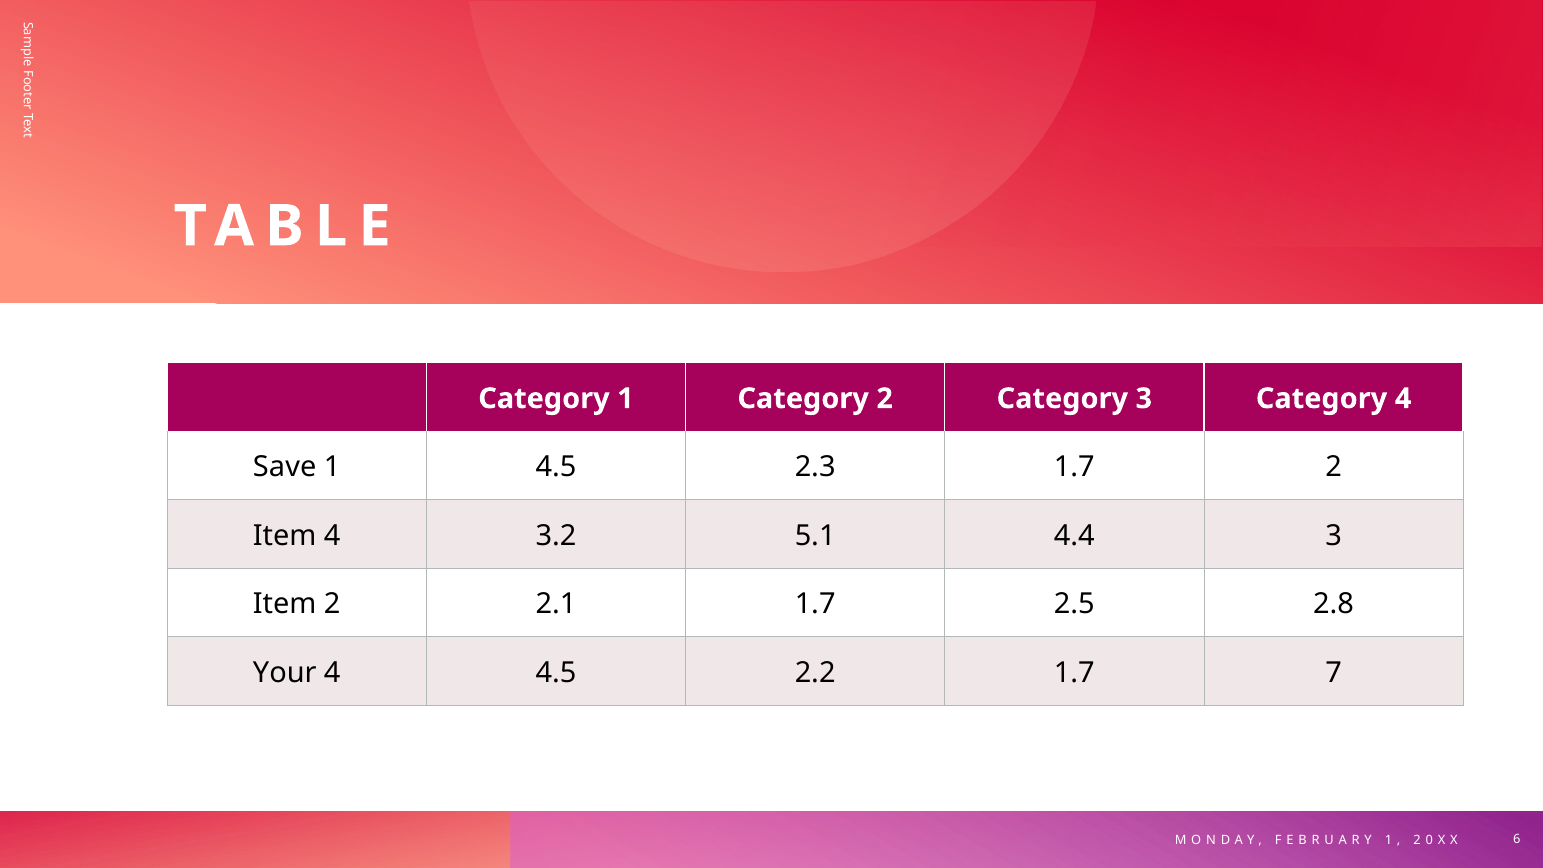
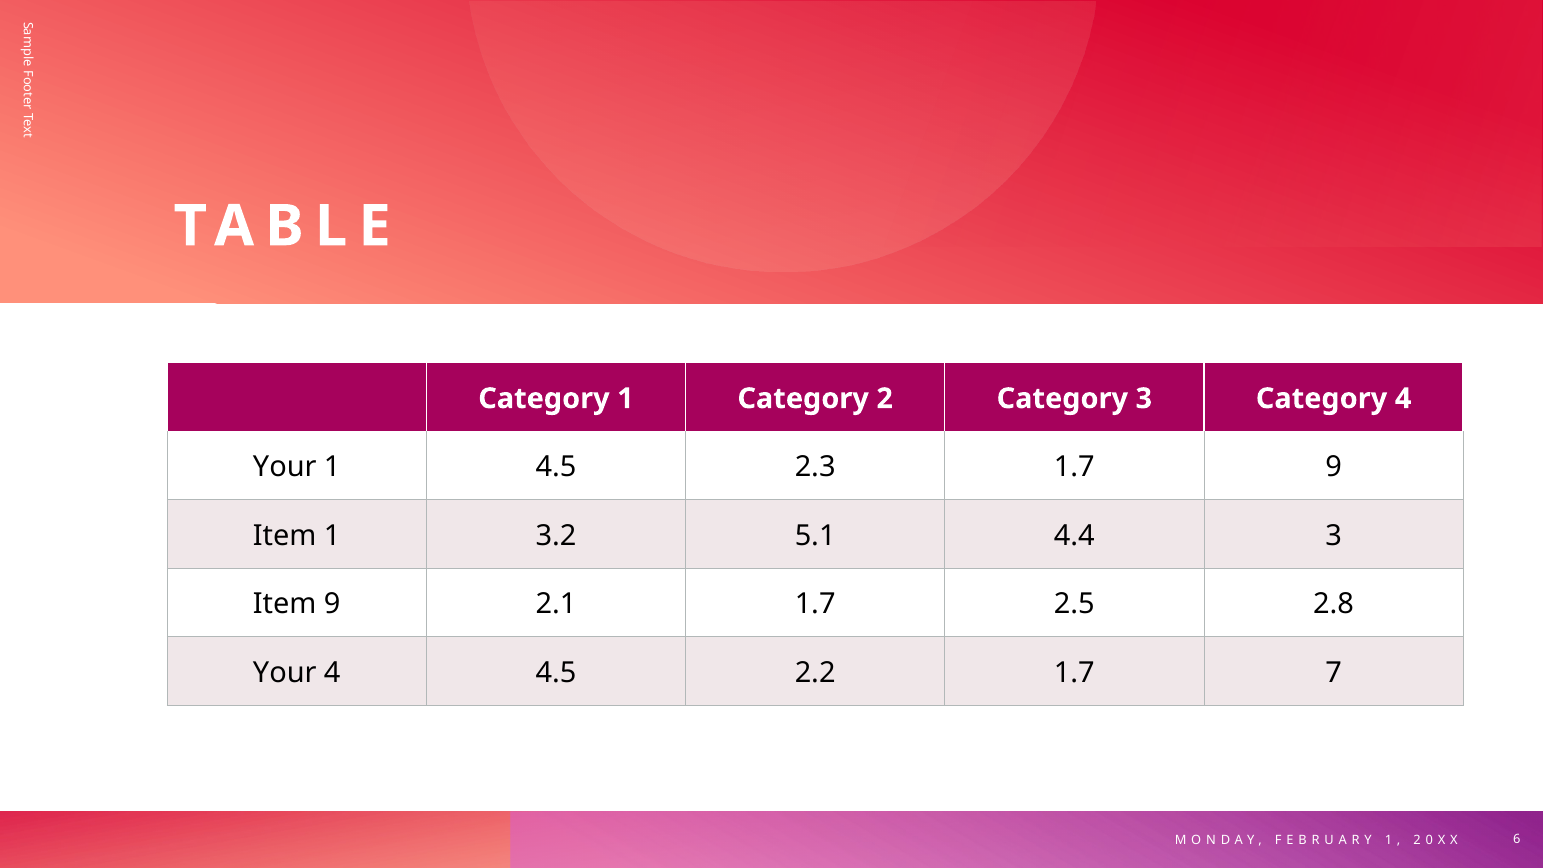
Save at (285, 467): Save -> Your
1.7 2: 2 -> 9
Item 4: 4 -> 1
Item 2: 2 -> 9
